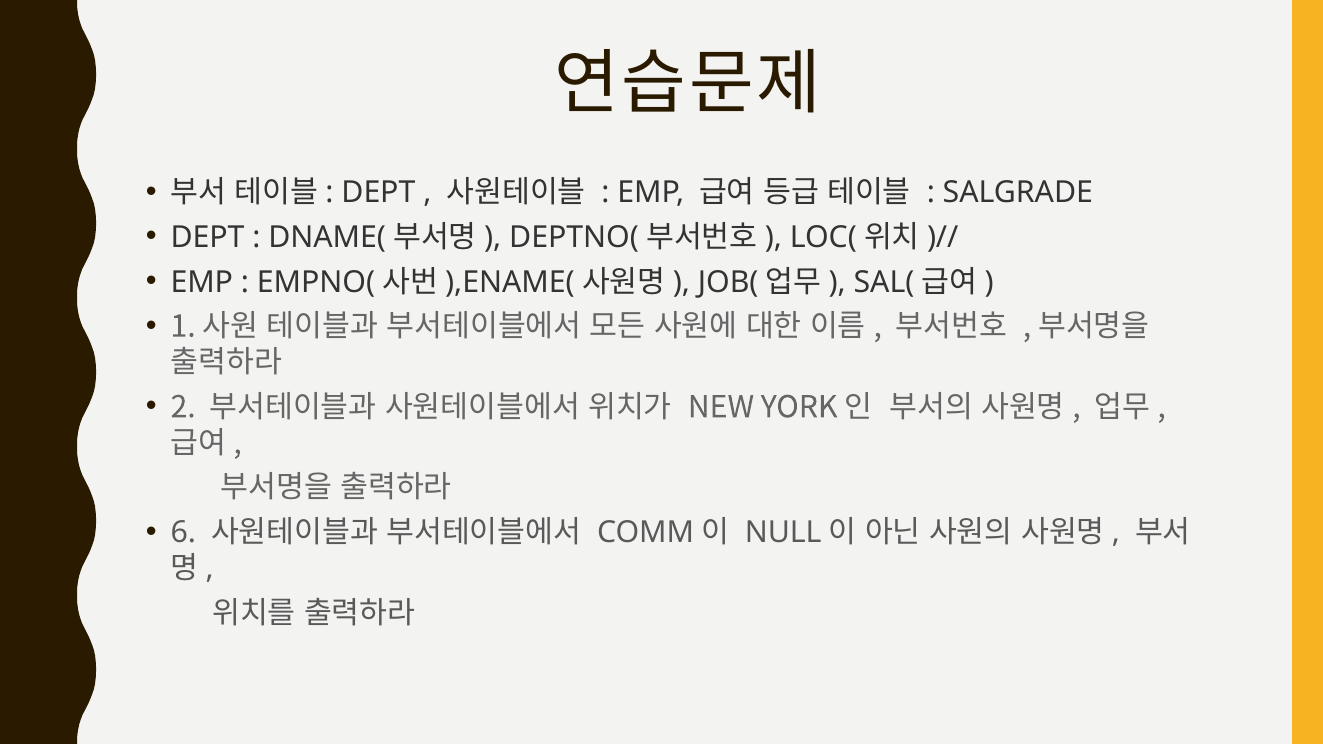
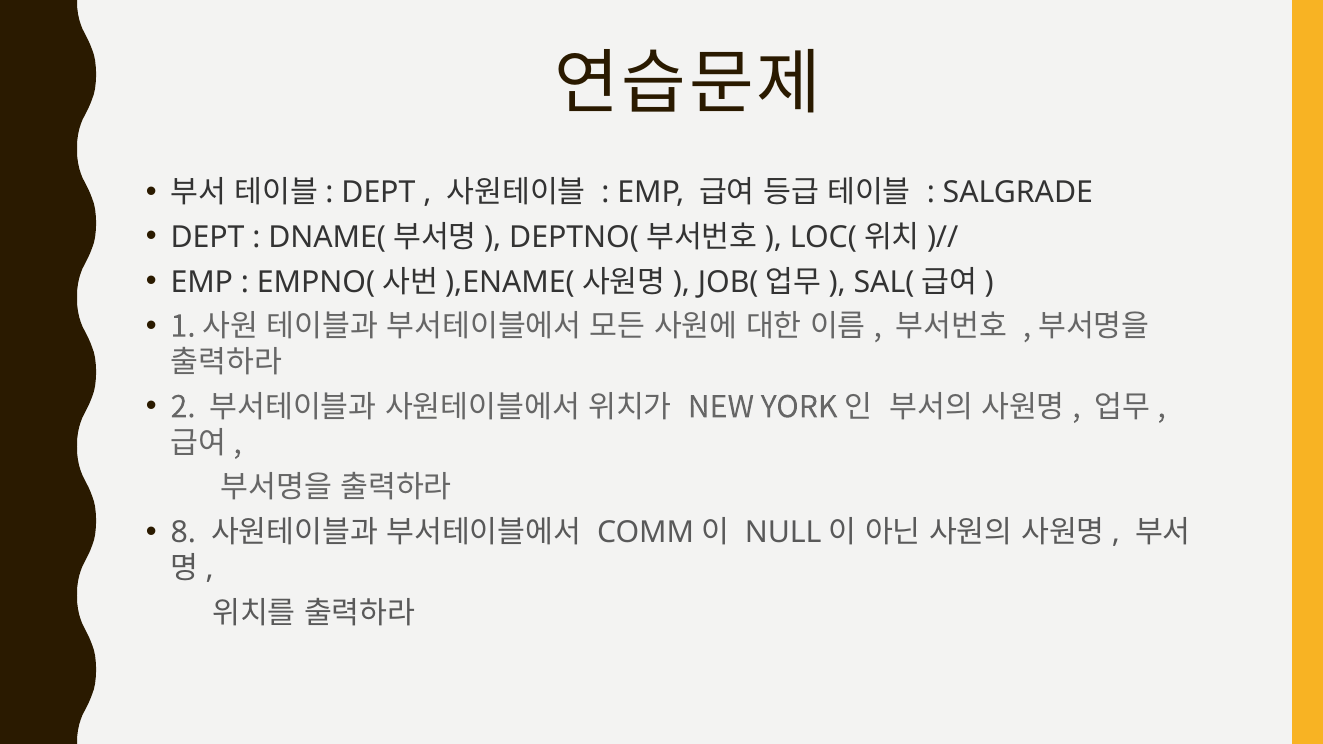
6: 6 -> 8
